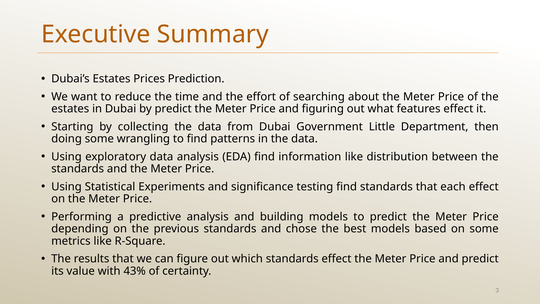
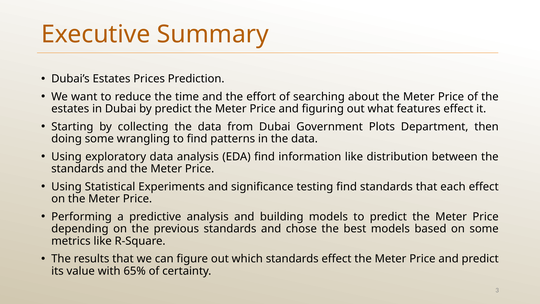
Little: Little -> Plots
43%: 43% -> 65%
